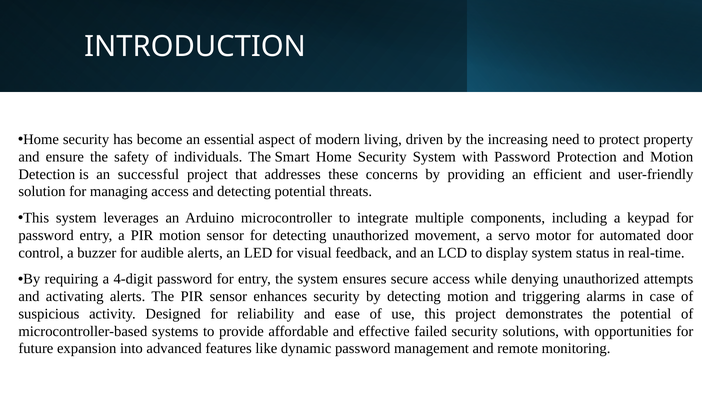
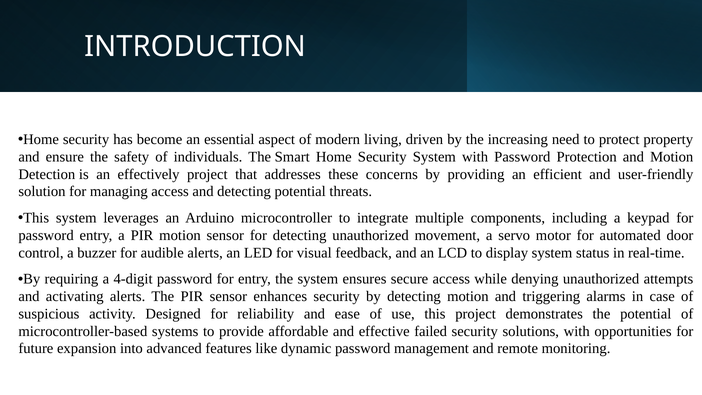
successful: successful -> effectively
